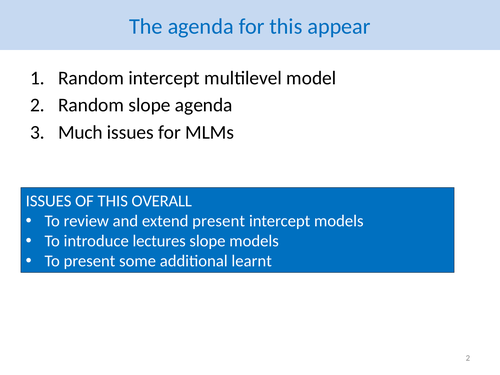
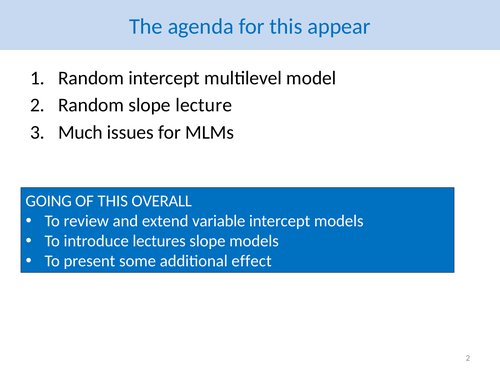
slope agenda: agenda -> lecture
ISSUES at (49, 201): ISSUES -> GOING
extend present: present -> variable
learnt: learnt -> effect
